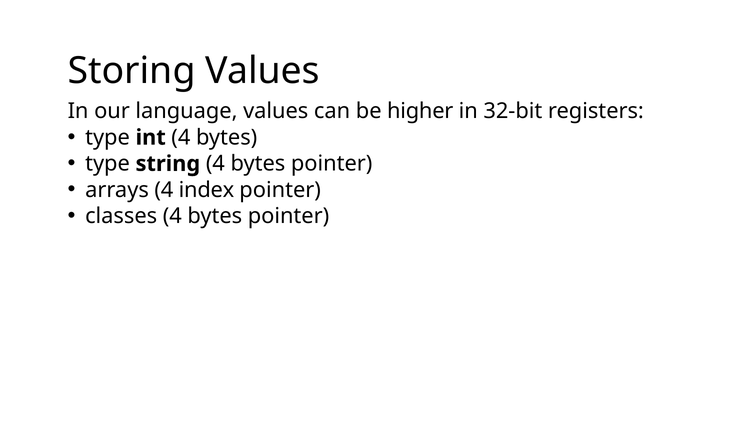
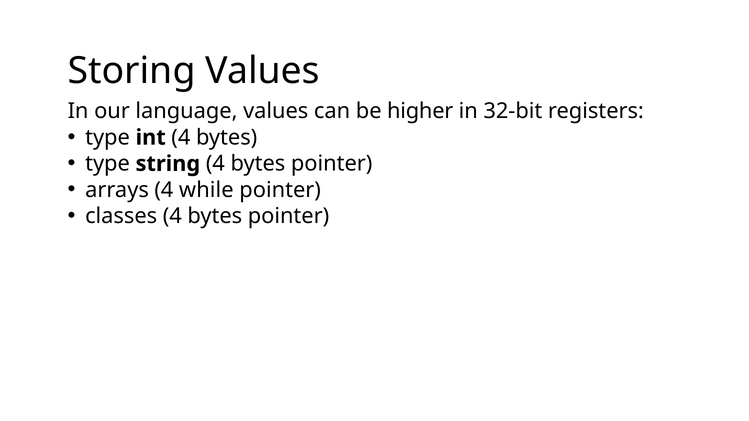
index: index -> while
